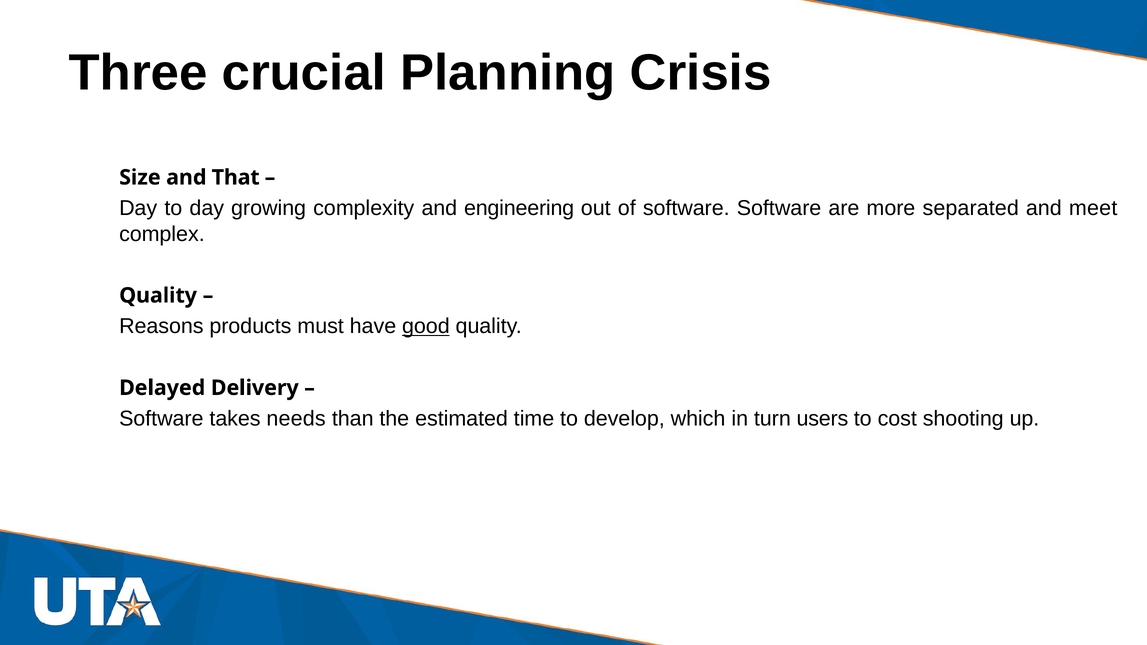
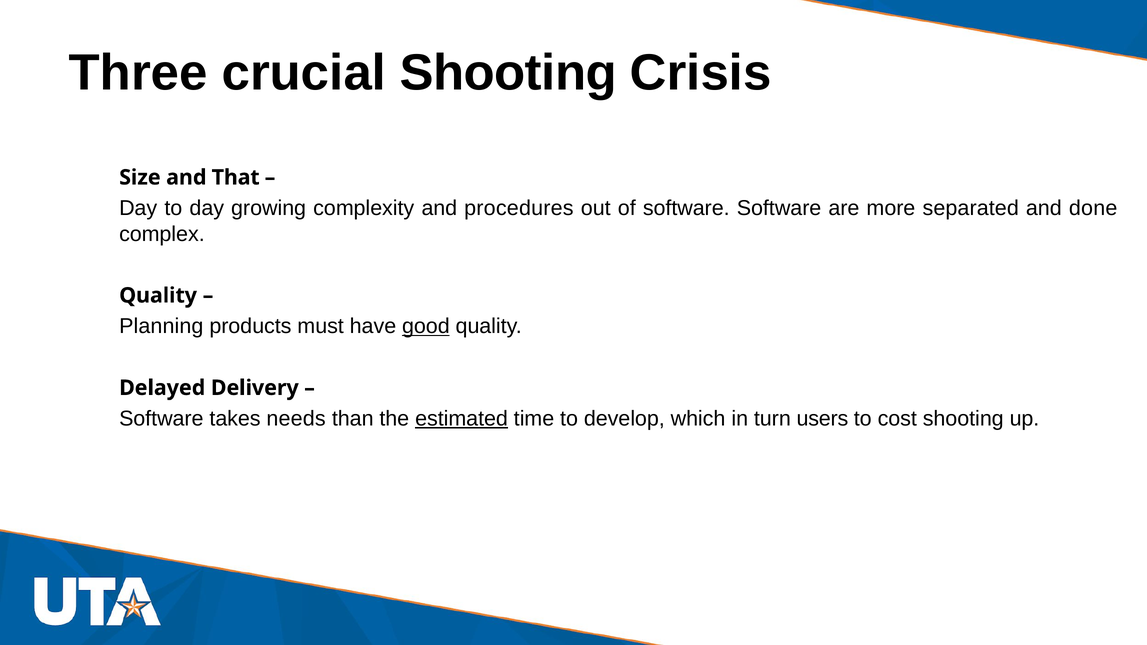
crucial Planning: Planning -> Shooting
engineering: engineering -> procedures
meet: meet -> done
Reasons: Reasons -> Planning
estimated underline: none -> present
